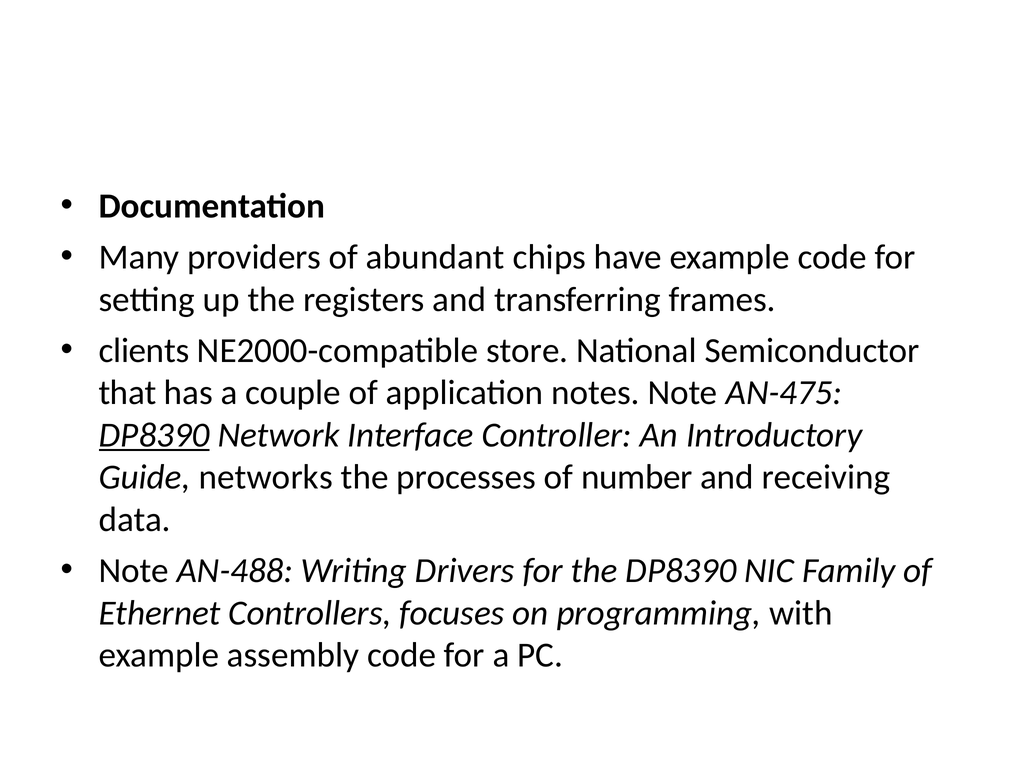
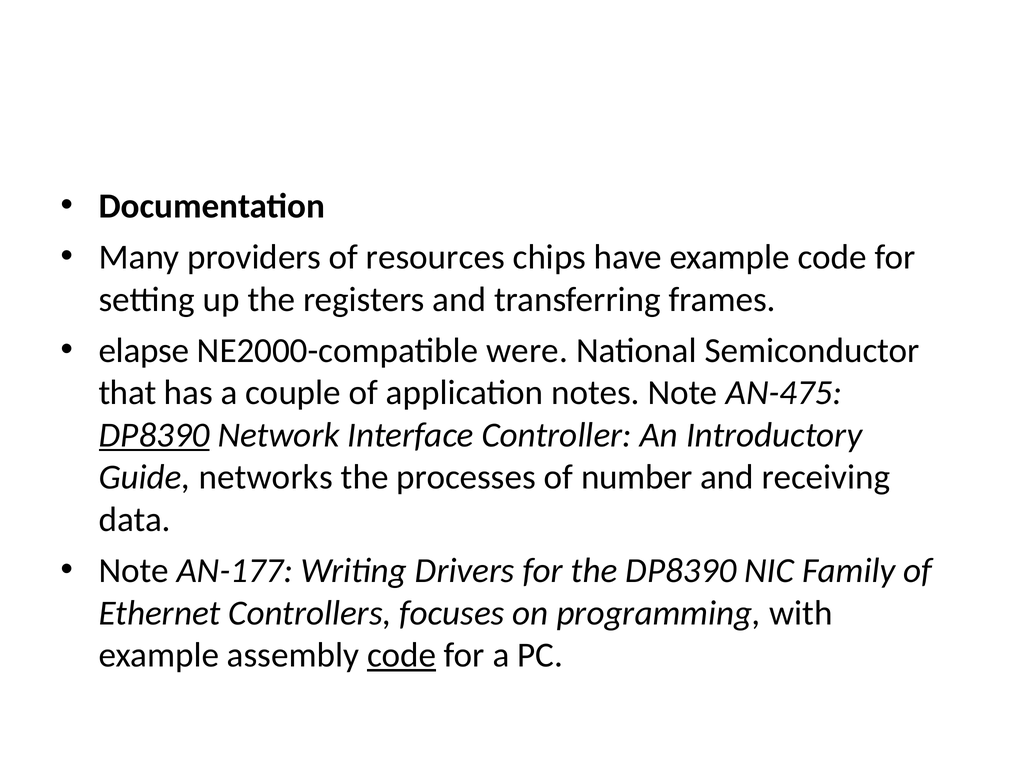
abundant: abundant -> resources
clients: clients -> elapse
store: store -> were
AN-488: AN-488 -> AN-177
code at (402, 655) underline: none -> present
